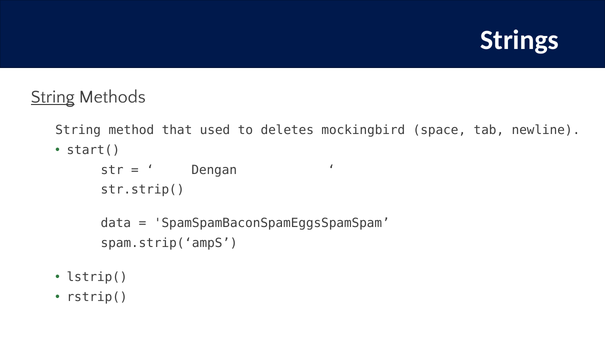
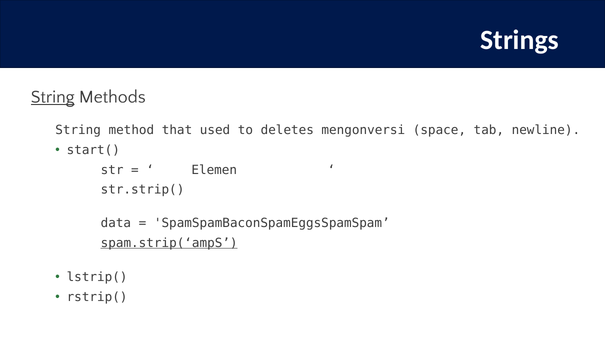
mockingbird: mockingbird -> mengonversi
Dengan: Dengan -> Elemen
spam.strip(‘ampS underline: none -> present
